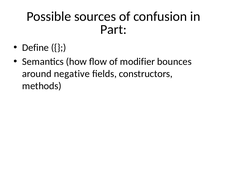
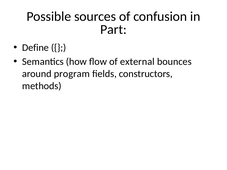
modifier: modifier -> external
negative: negative -> program
